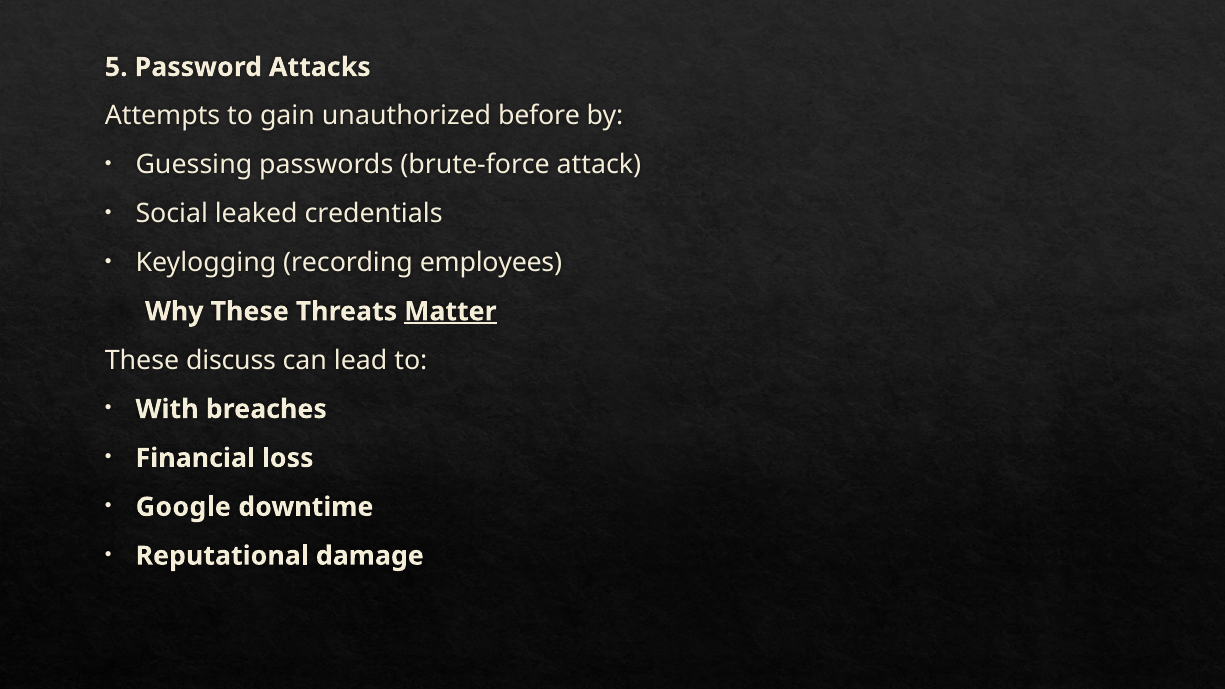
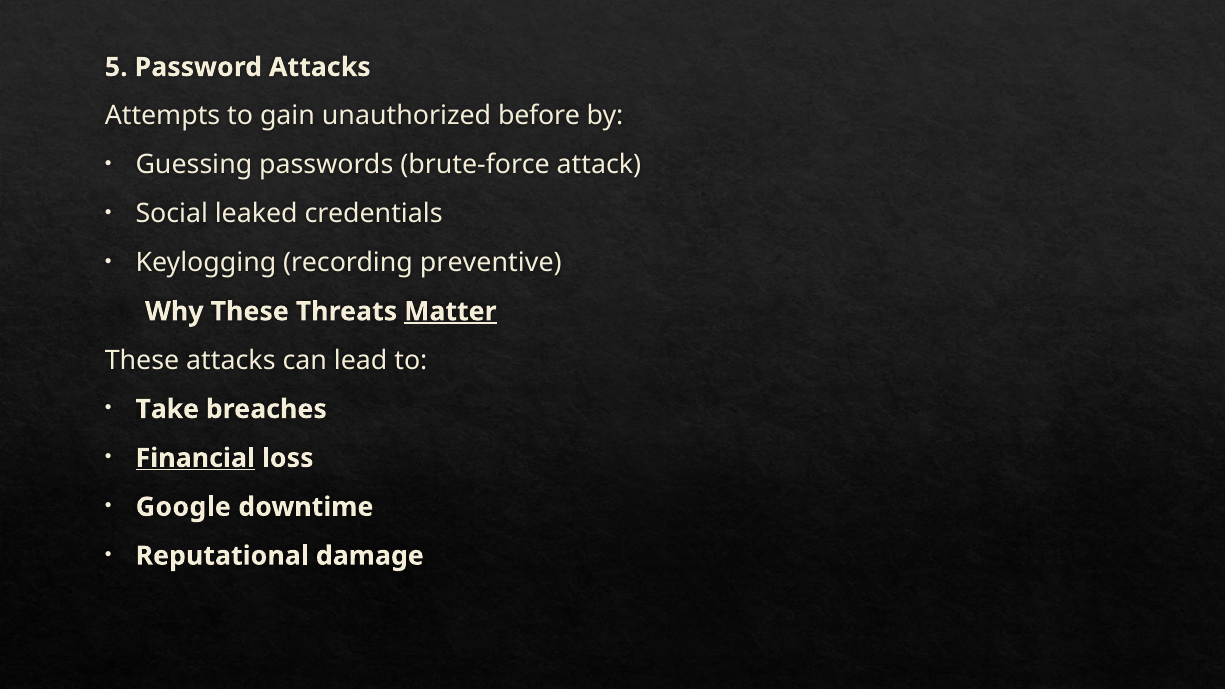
employees: employees -> preventive
These discuss: discuss -> attacks
With: With -> Take
Financial underline: none -> present
